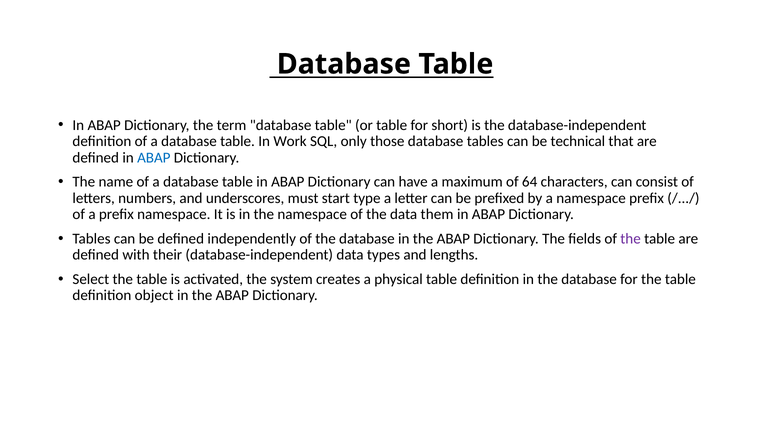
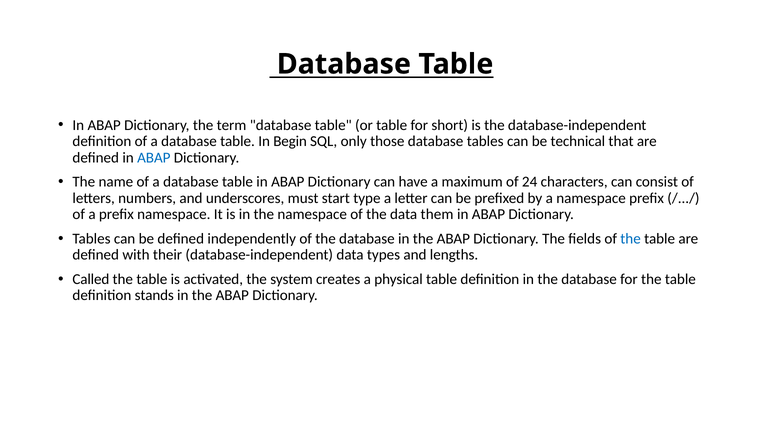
Work: Work -> Begin
64: 64 -> 24
the at (631, 239) colour: purple -> blue
Select: Select -> Called
object: object -> stands
